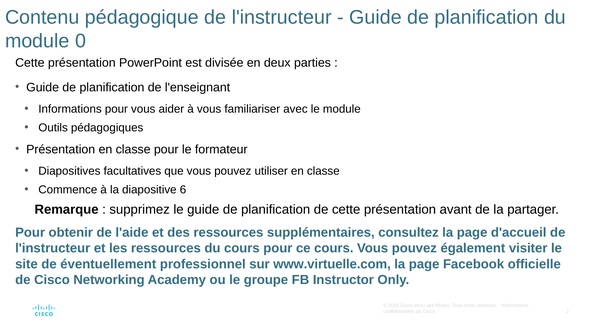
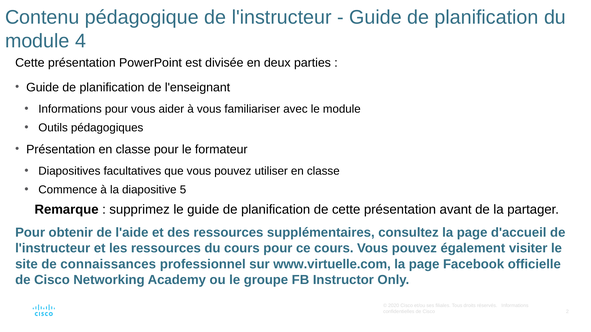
0: 0 -> 4
6: 6 -> 5
éventuellement: éventuellement -> connaissances
